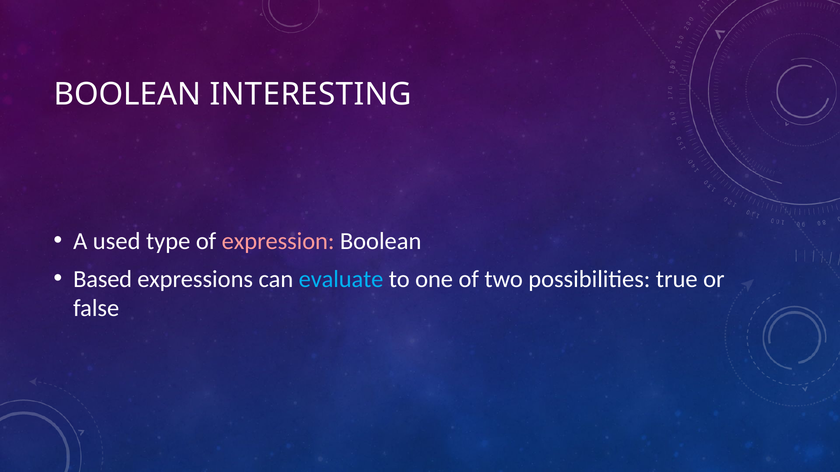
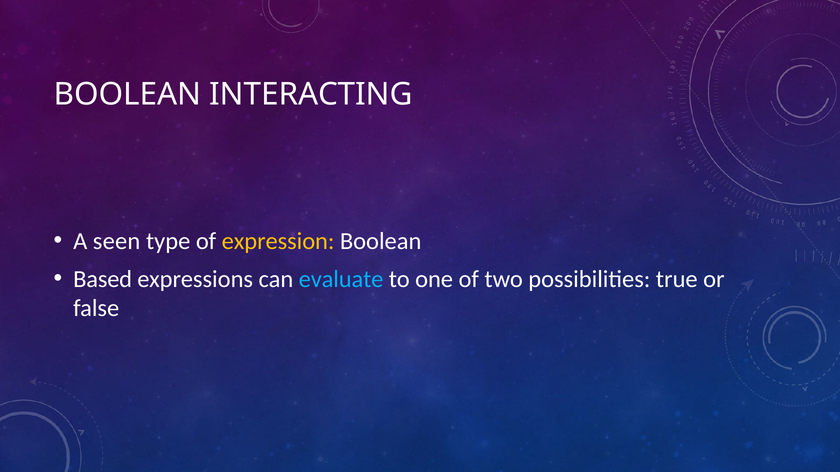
INTERESTING: INTERESTING -> INTERACTING
used: used -> seen
expression colour: pink -> yellow
